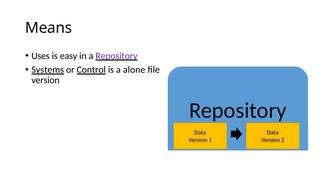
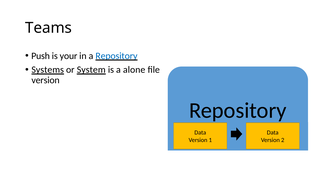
Means: Means -> Teams
Uses: Uses -> Push
easy: easy -> your
Repository at (116, 56) colour: purple -> blue
Control: Control -> System
